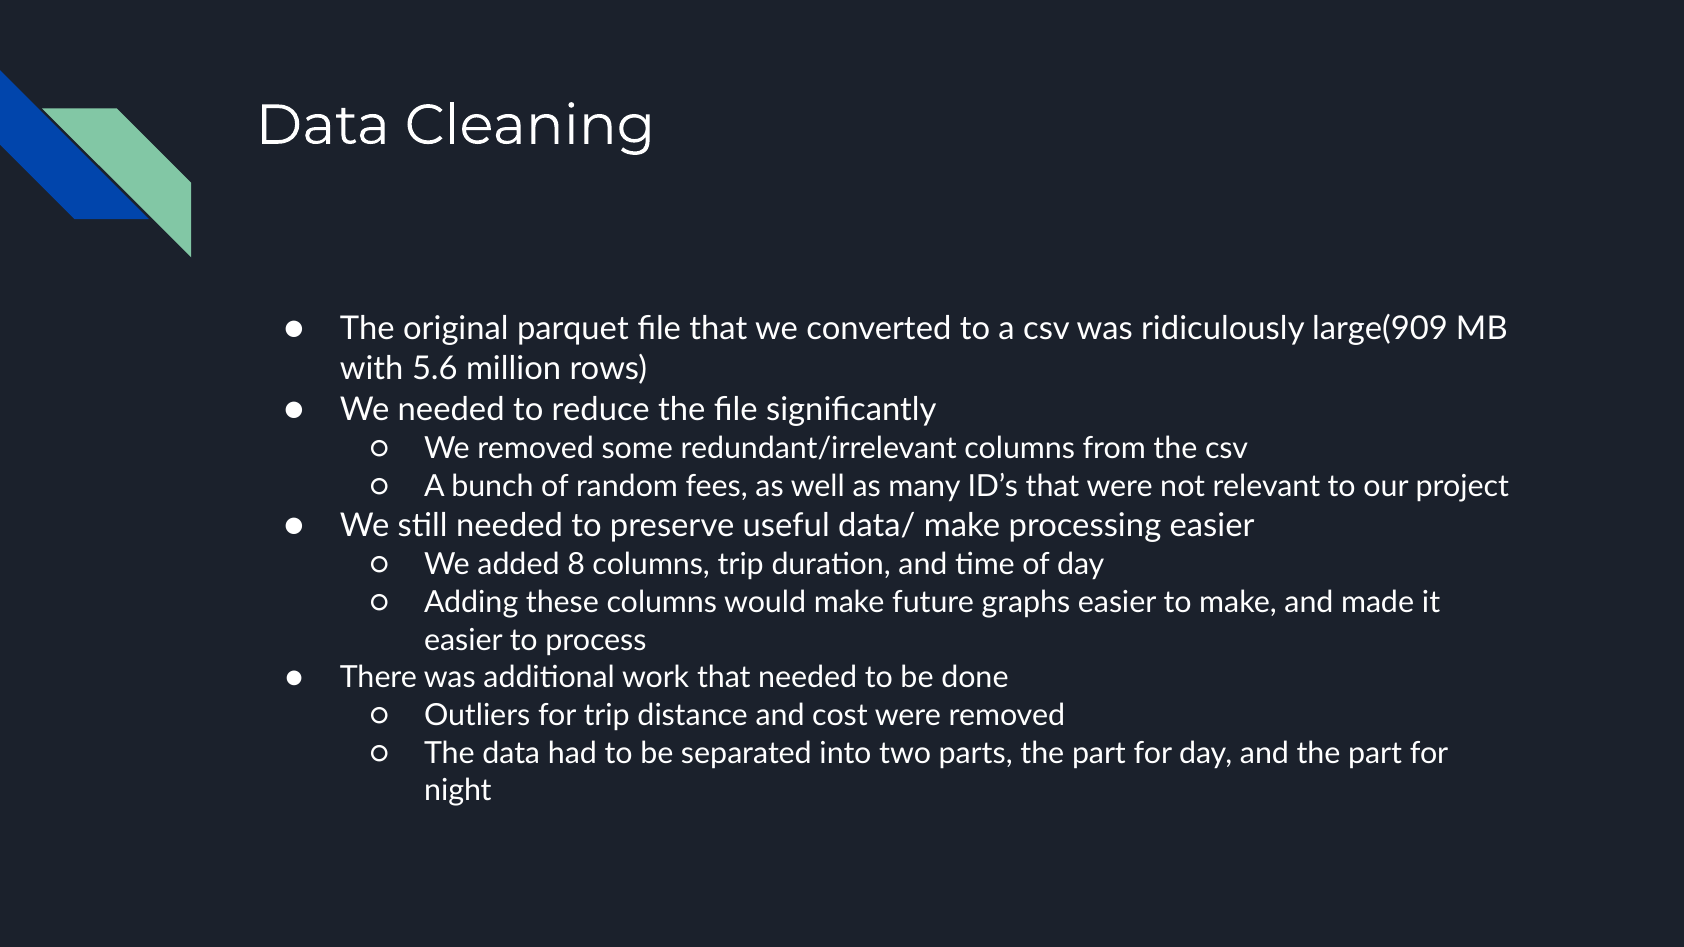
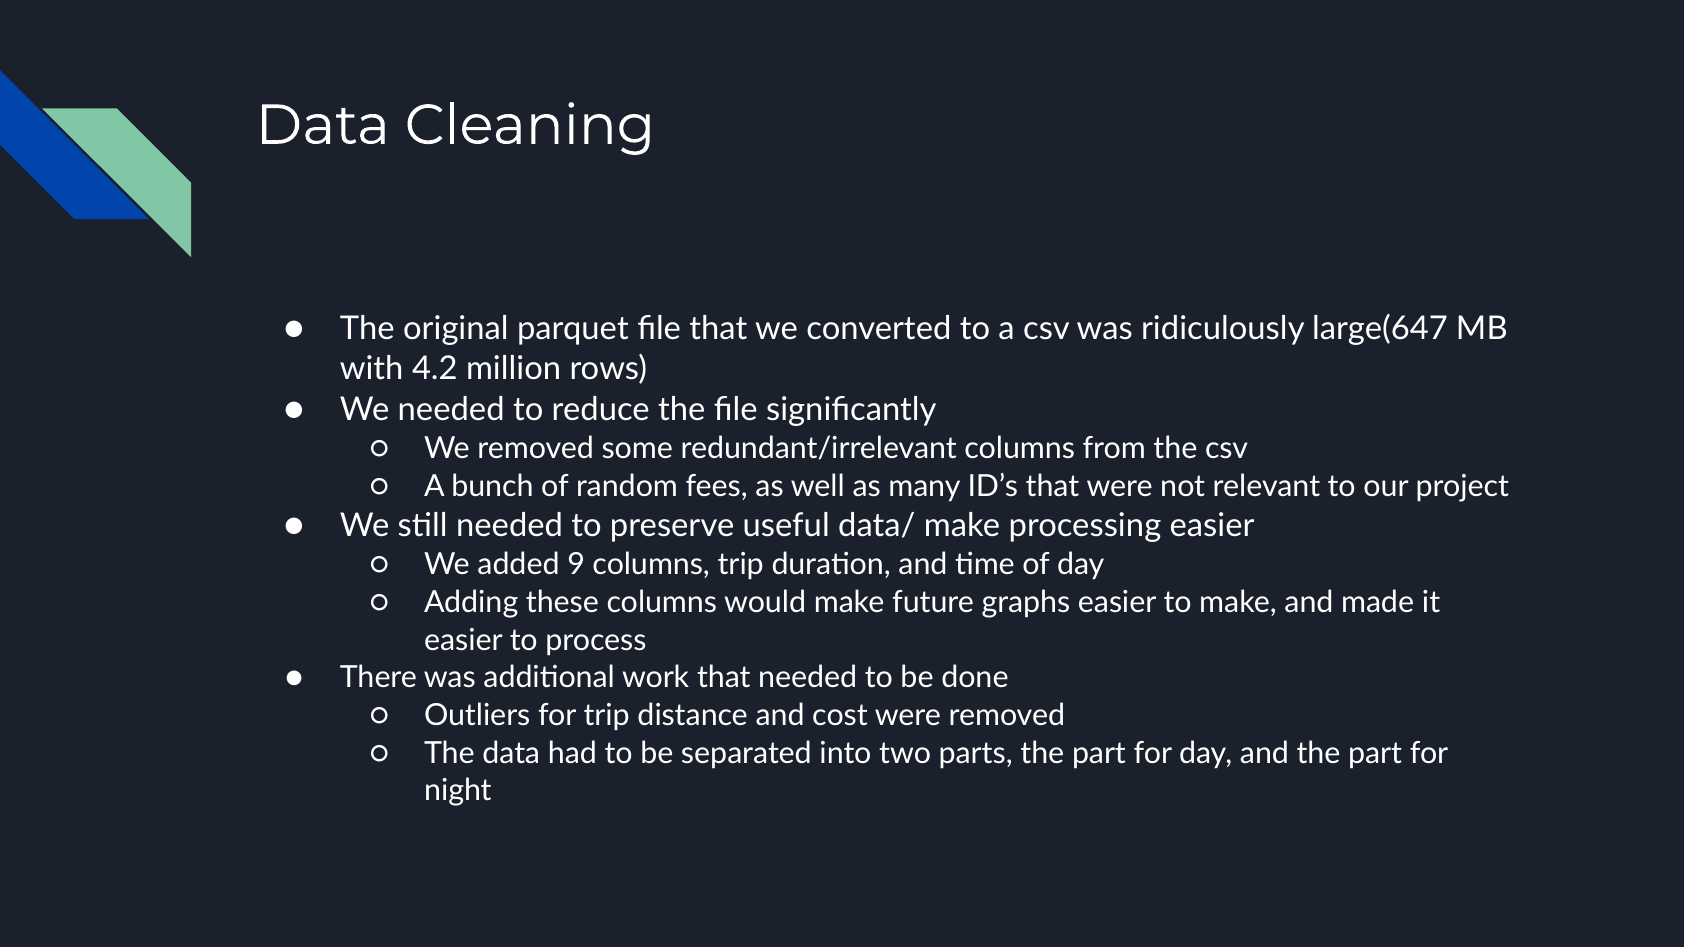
large(909: large(909 -> large(647
5.6: 5.6 -> 4.2
8: 8 -> 9
